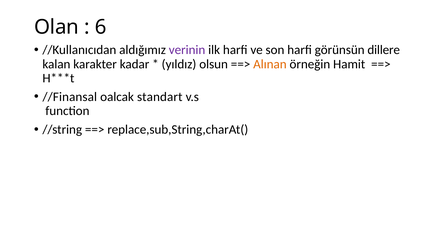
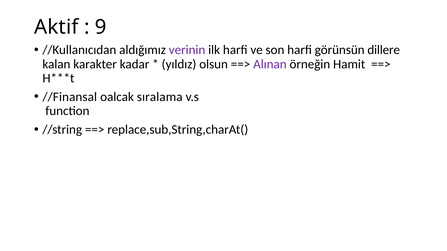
Olan: Olan -> Aktif
6: 6 -> 9
Alınan colour: orange -> purple
standart: standart -> sıralama
